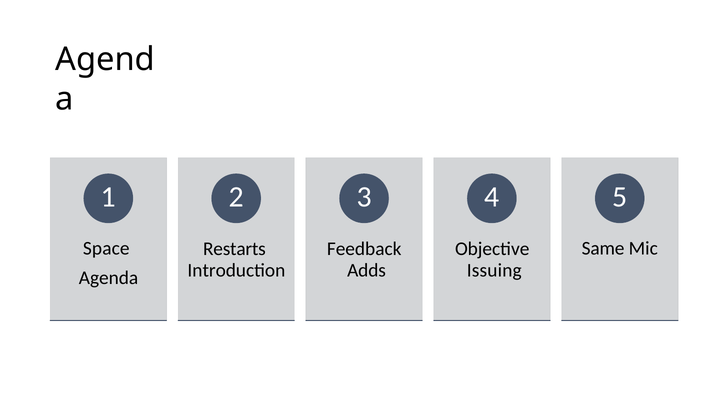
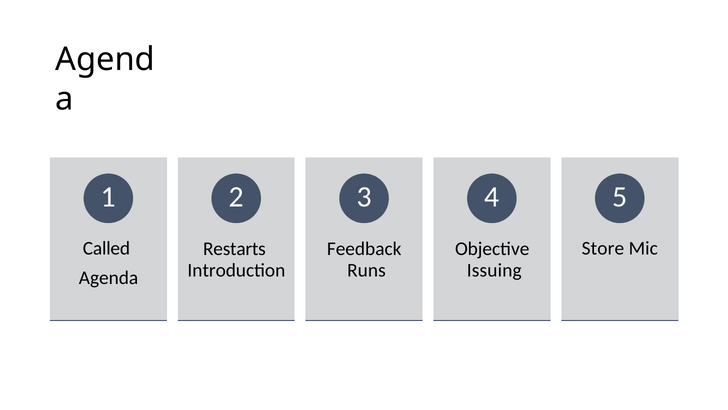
Space: Space -> Called
Same: Same -> Store
Adds: Adds -> Runs
